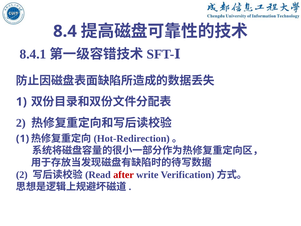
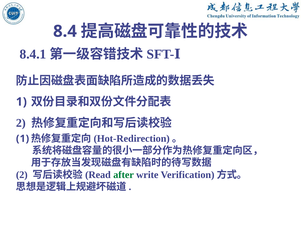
after colour: red -> green
